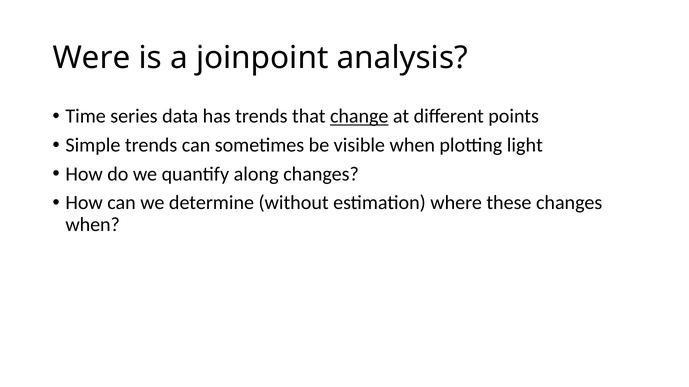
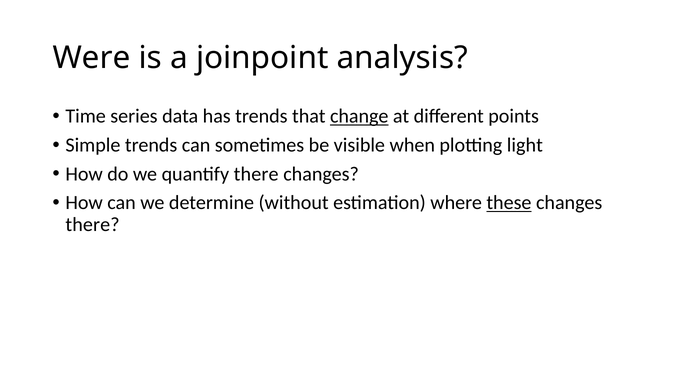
quantify along: along -> there
these underline: none -> present
when at (93, 225): when -> there
